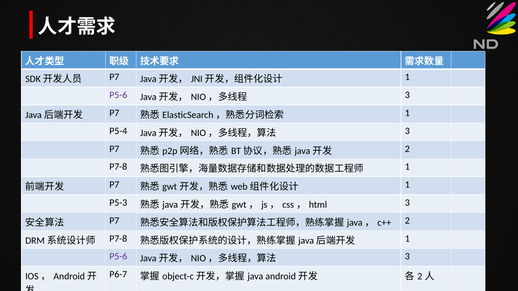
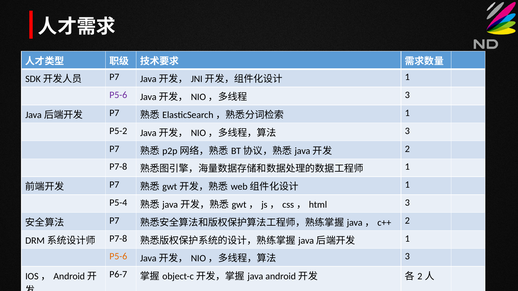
P5-4: P5-4 -> P5-2
P5-3: P5-3 -> P5-4
P5-6 at (118, 257) colour: purple -> orange
